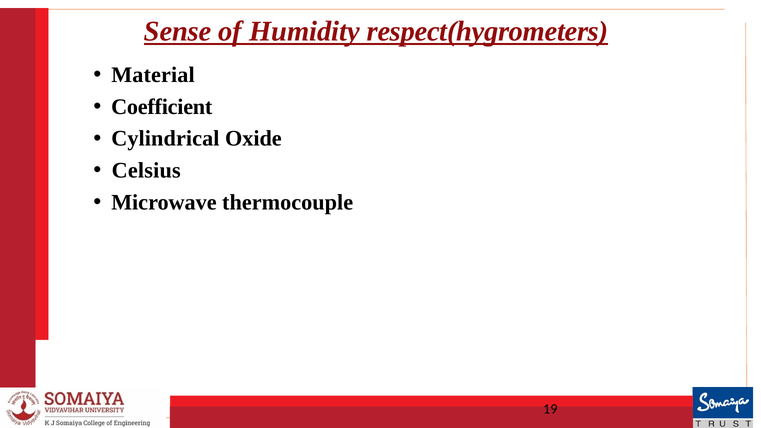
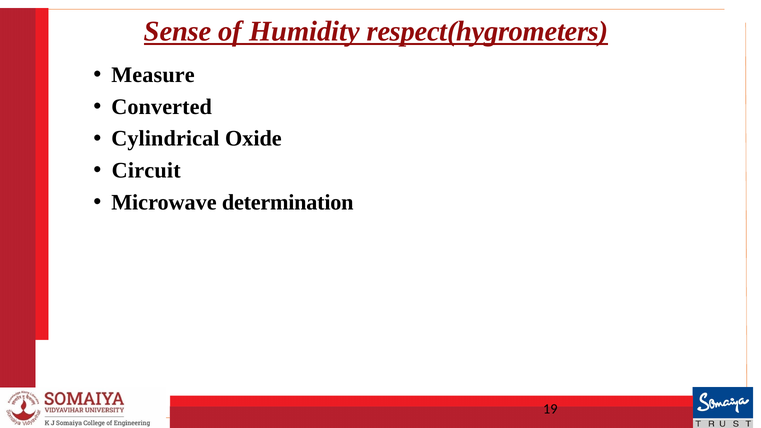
Material: Material -> Measure
Coefficient: Coefficient -> Converted
Celsius: Celsius -> Circuit
thermocouple: thermocouple -> determination
